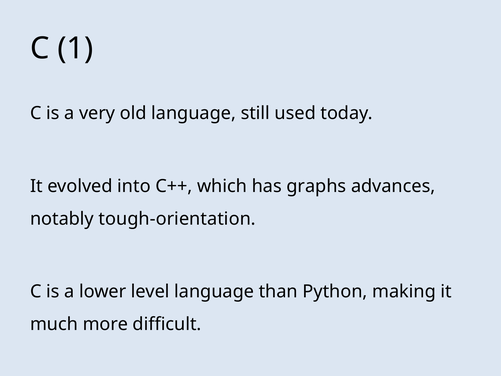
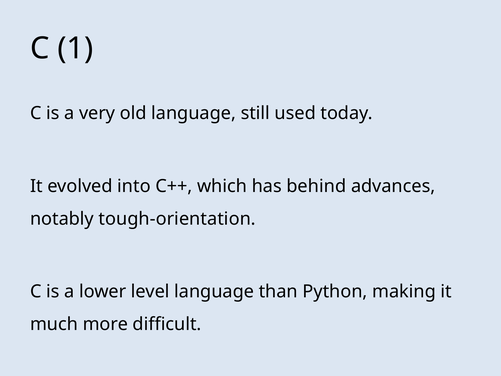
graphs: graphs -> behind
